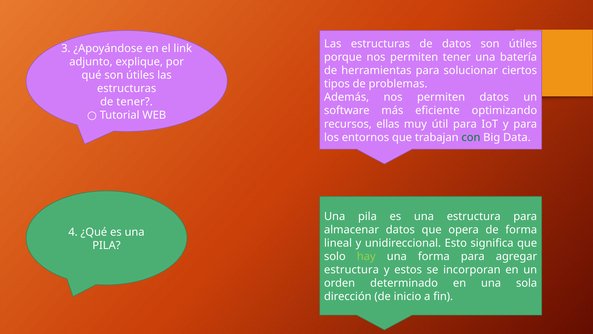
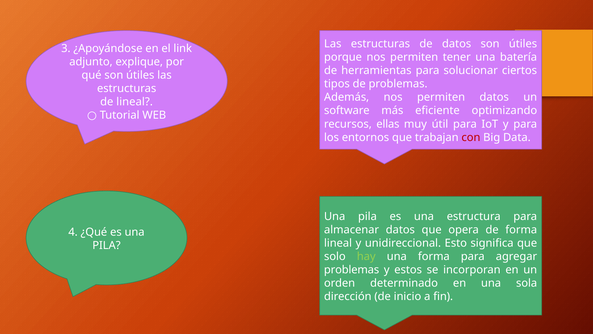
de tener: tener -> lineal
con colour: green -> red
estructura at (351, 270): estructura -> problemas
